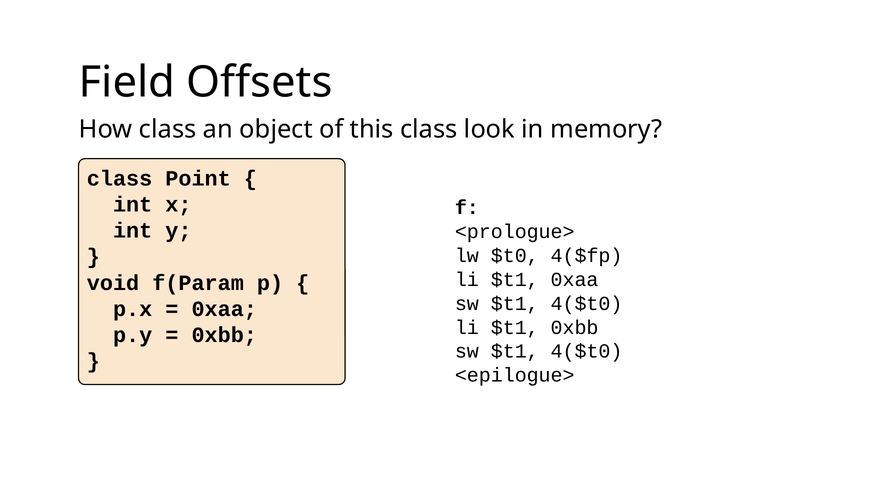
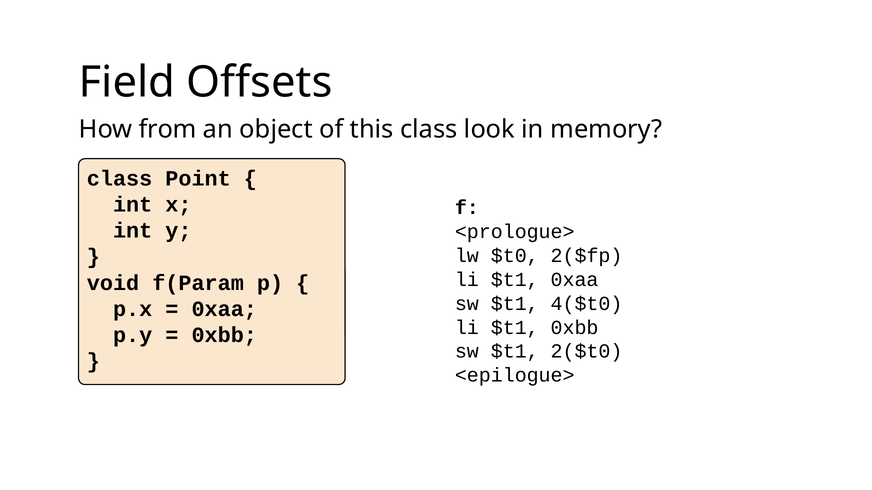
How class: class -> from
4($fp: 4($fp -> 2($fp
4($t0 at (587, 352): 4($t0 -> 2($t0
